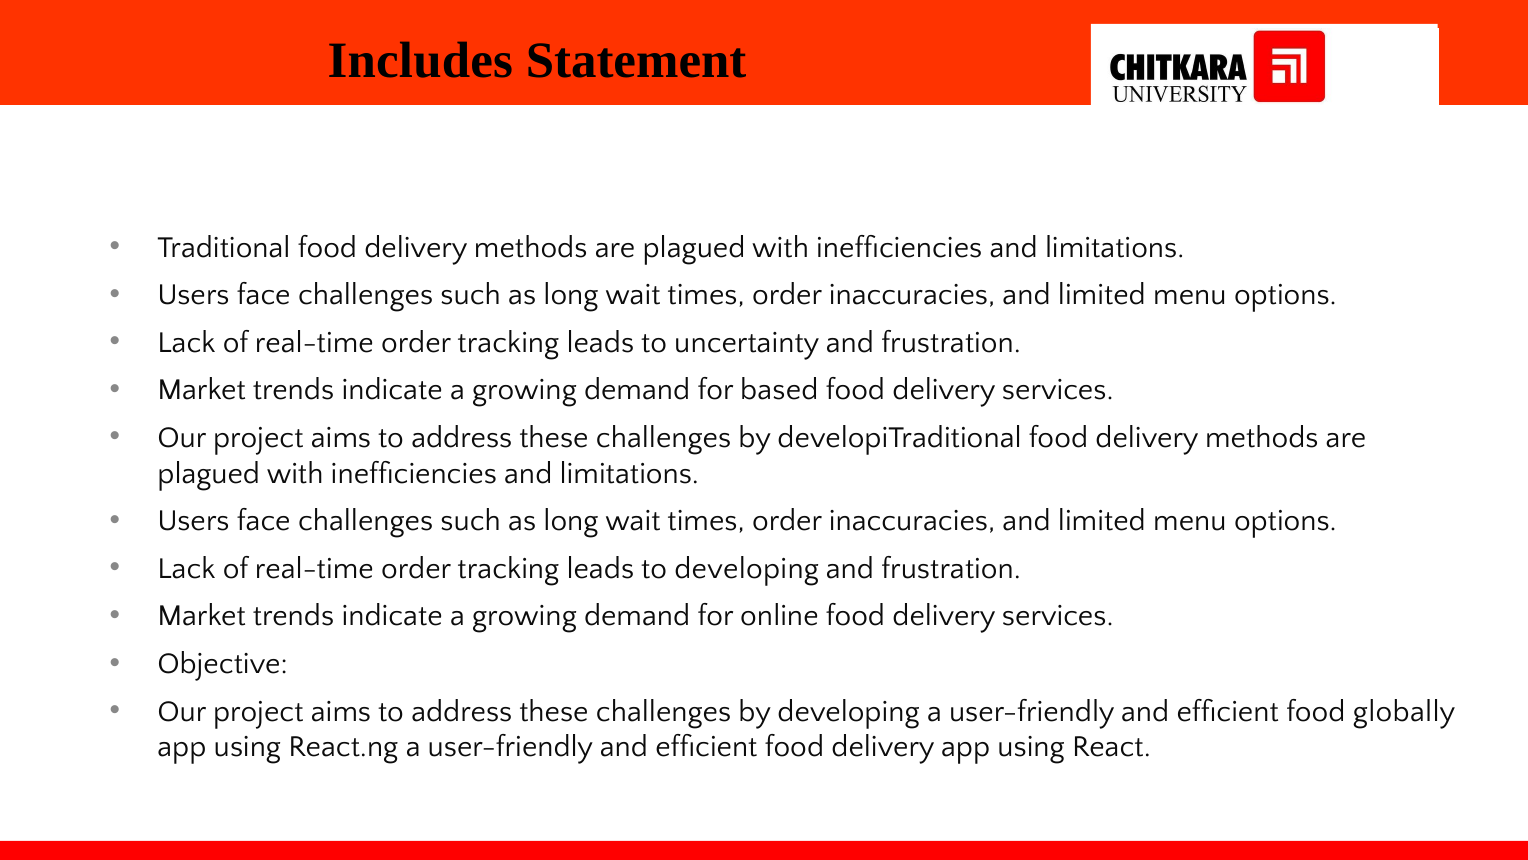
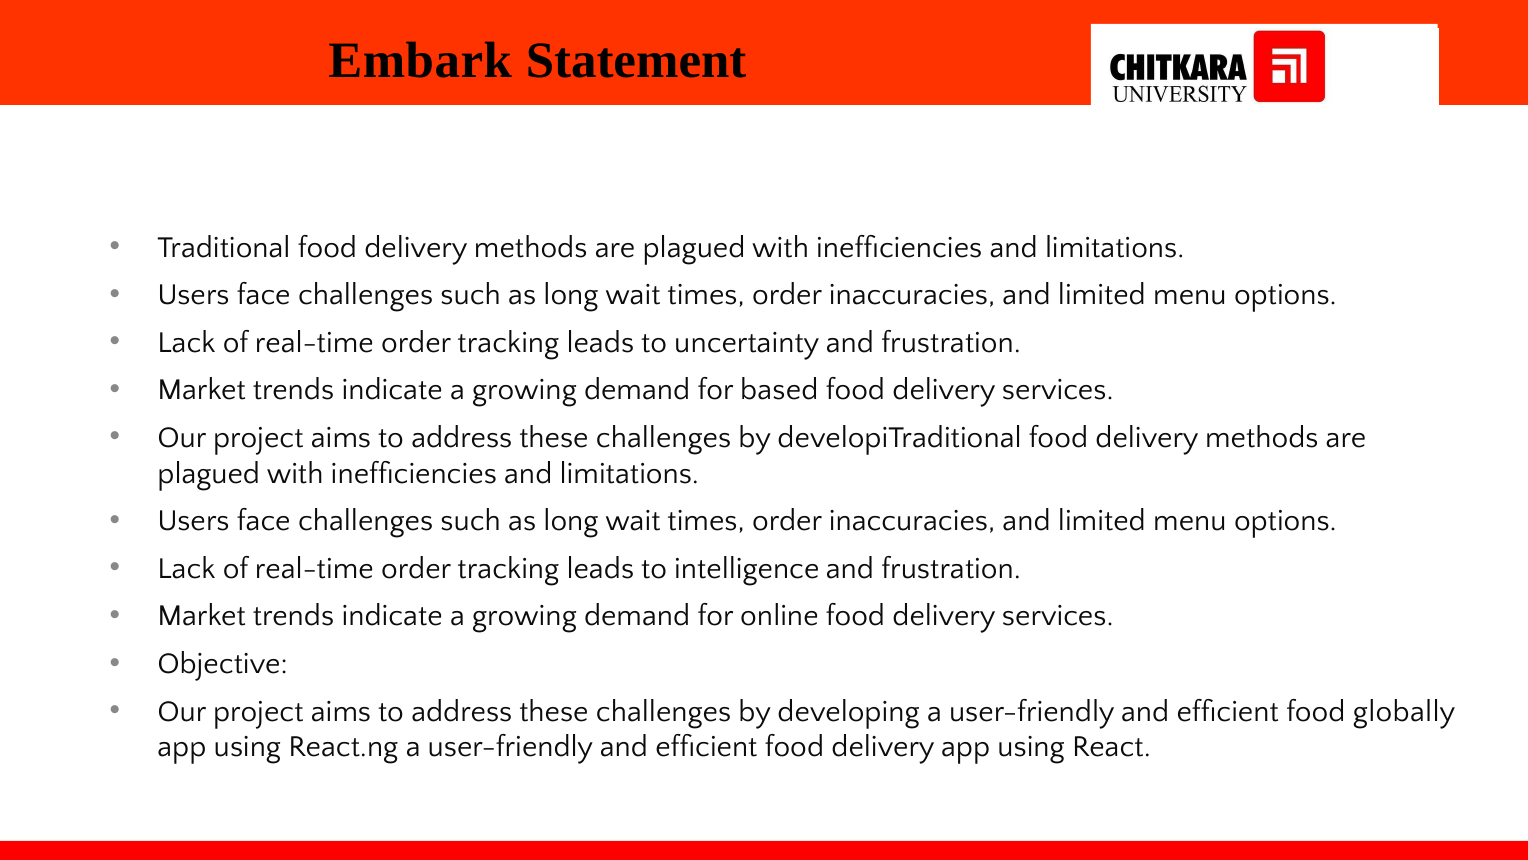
Includes: Includes -> Embark
to developing: developing -> intelligence
